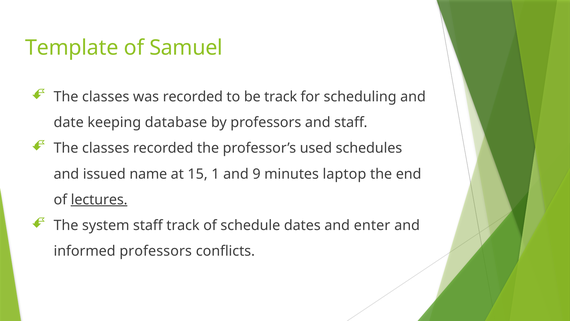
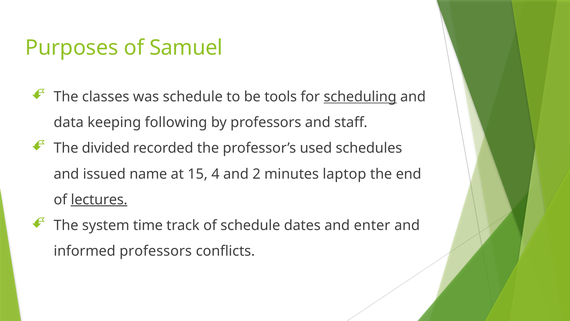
Template: Template -> Purposes
was recorded: recorded -> schedule
be track: track -> tools
scheduling underline: none -> present
date: date -> data
database: database -> following
classes at (106, 148): classes -> divided
1: 1 -> 4
9: 9 -> 2
system staff: staff -> time
